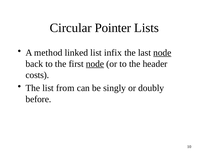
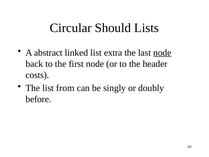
Pointer: Pointer -> Should
method: method -> abstract
infix: infix -> extra
node at (95, 64) underline: present -> none
